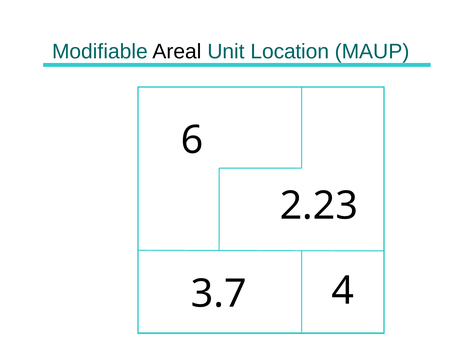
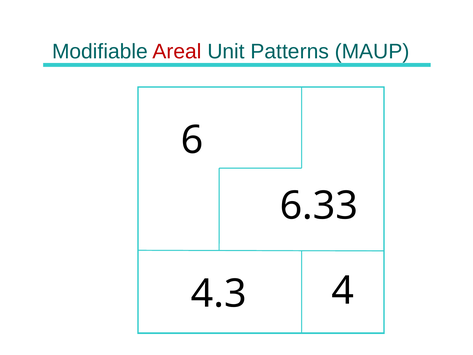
Areal colour: black -> red
Location: Location -> Patterns
2.23: 2.23 -> 6.33
3.7: 3.7 -> 4.3
